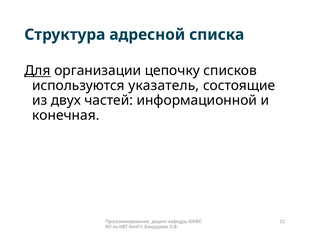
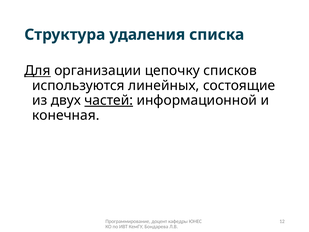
адресной: адресной -> удаления
указатель: указатель -> линейных
частей underline: none -> present
